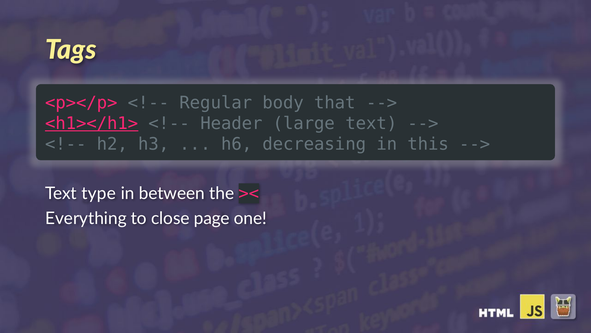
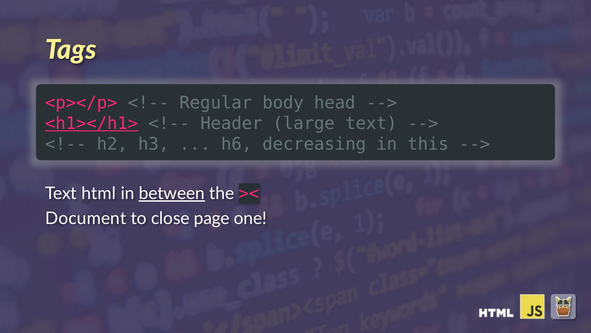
that: that -> head
type: type -> html
between underline: none -> present
Everything: Everything -> Document
